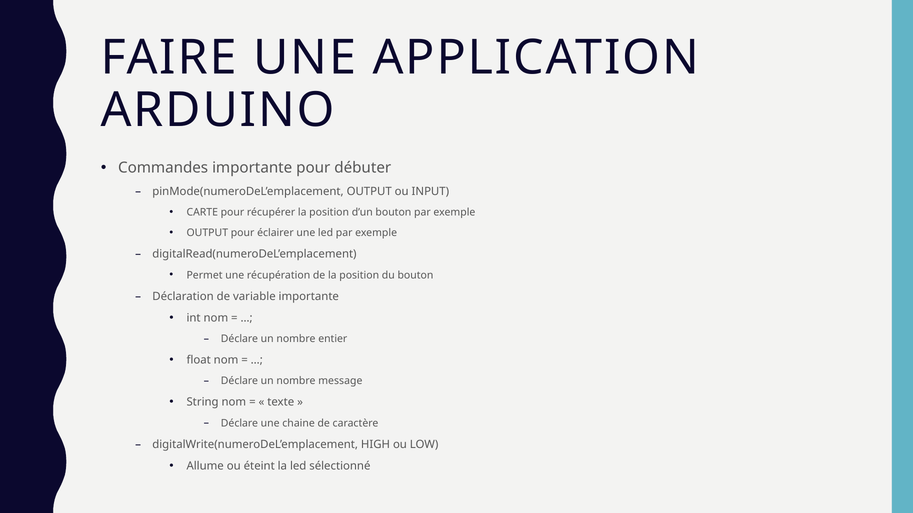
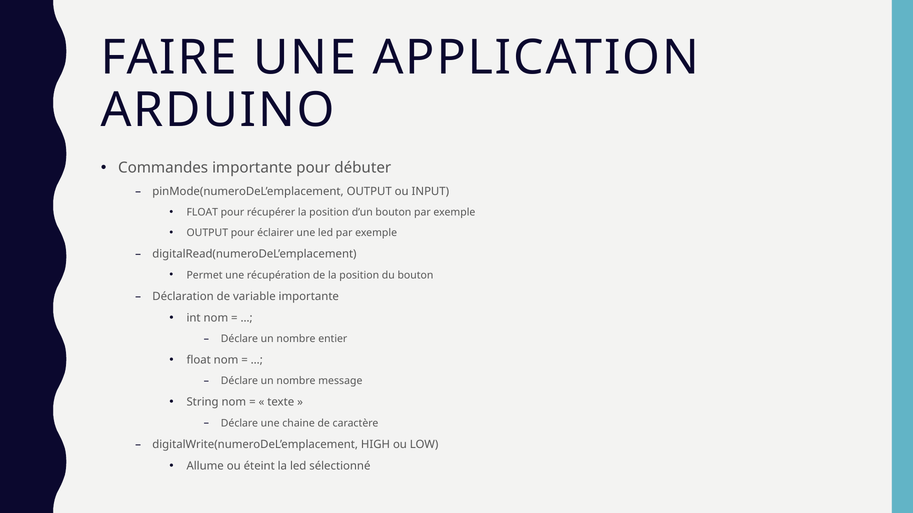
CARTE at (202, 213): CARTE -> FLOAT
